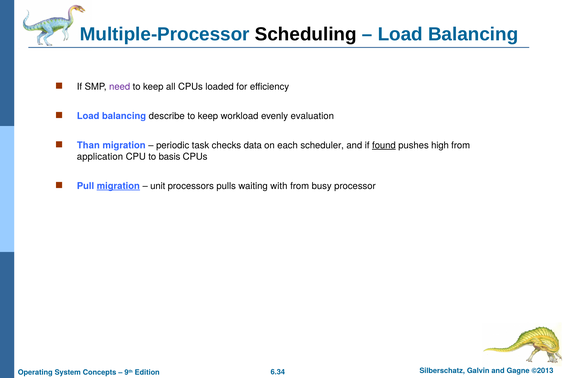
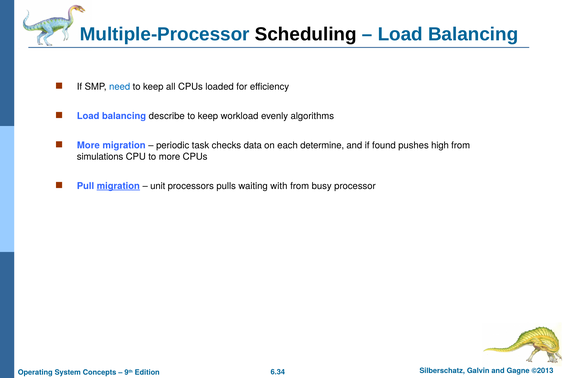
need colour: purple -> blue
evaluation: evaluation -> algorithms
Than at (88, 145): Than -> More
scheduler: scheduler -> determine
found underline: present -> none
application: application -> simulations
to basis: basis -> more
